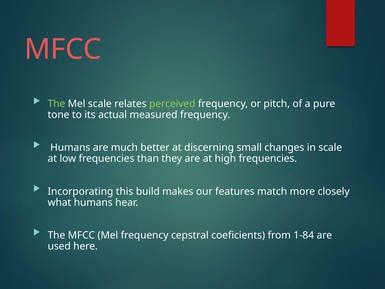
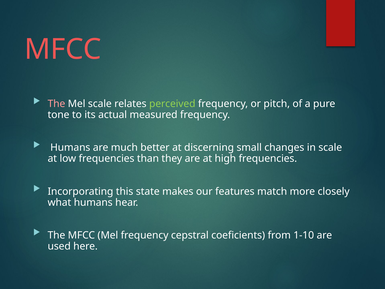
The at (56, 104) colour: light green -> pink
build: build -> state
1-84: 1-84 -> 1-10
